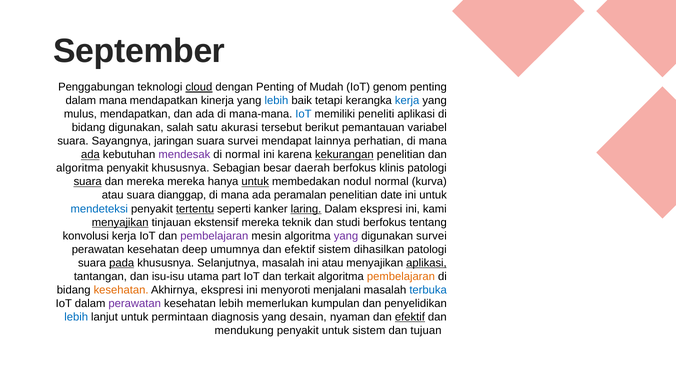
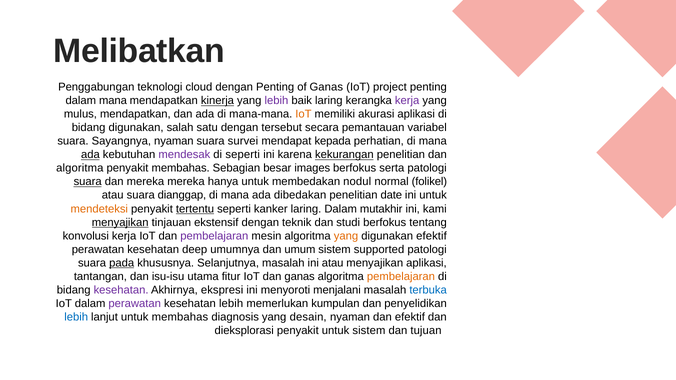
September: September -> Melibatkan
cloud underline: present -> none
of Mudah: Mudah -> Ganas
genom: genom -> project
kinerja underline: none -> present
lebih at (276, 101) colour: blue -> purple
baik tetapi: tetapi -> laring
kerja at (407, 101) colour: blue -> purple
IoT at (303, 114) colour: blue -> orange
peneliti: peneliti -> akurasi
satu akurasi: akurasi -> dengan
berikut: berikut -> secara
Sayangnya jaringan: jaringan -> nyaman
lainnya: lainnya -> kepada
di normal: normal -> seperti
penyakit khususnya: khususnya -> membahas
daerah: daerah -> images
klinis: klinis -> serta
untuk at (255, 182) underline: present -> none
kurva: kurva -> folikel
peramalan: peramalan -> dibedakan
mendeteksi colour: blue -> orange
laring at (306, 209) underline: present -> none
Dalam ekspresi: ekspresi -> mutakhir
ekstensif mereka: mereka -> dengan
yang at (346, 236) colour: purple -> orange
digunakan survei: survei -> efektif
umumnya dan efektif: efektif -> umum
dihasilkan: dihasilkan -> supported
aplikasi at (426, 263) underline: present -> none
part: part -> fitur
dan terkait: terkait -> ganas
kesehatan at (121, 290) colour: orange -> purple
untuk permintaan: permintaan -> membahas
efektif at (410, 317) underline: present -> none
mendukung: mendukung -> dieksplorasi
